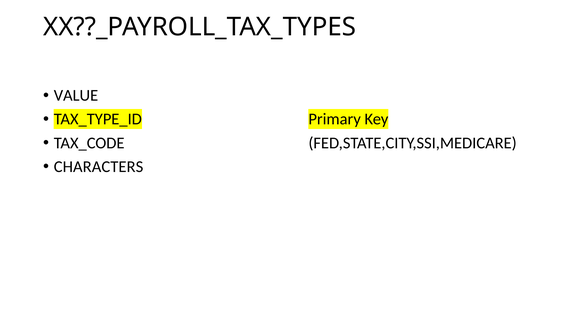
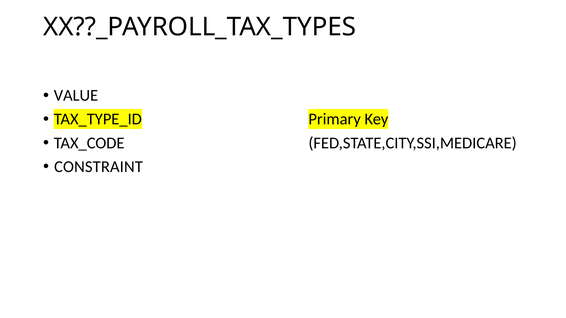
CHARACTERS: CHARACTERS -> CONSTRAINT
